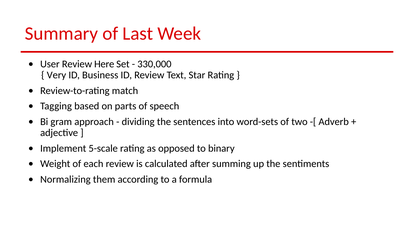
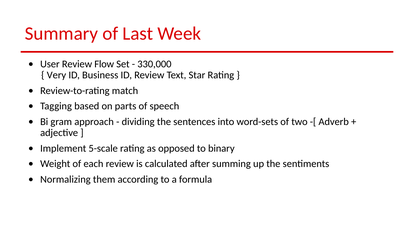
Here: Here -> Flow
